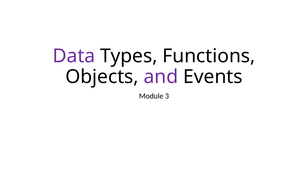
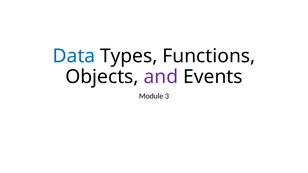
Data colour: purple -> blue
